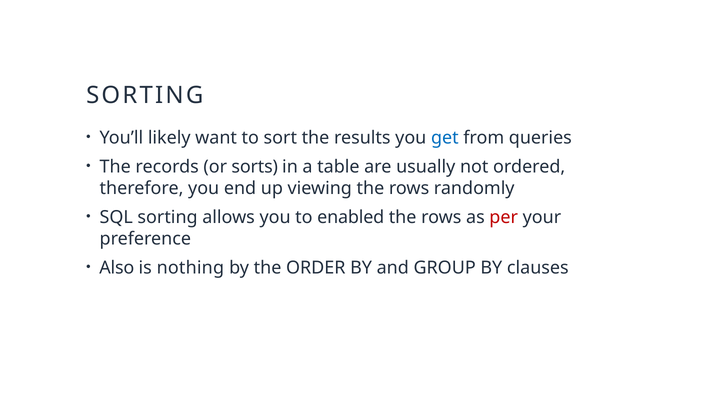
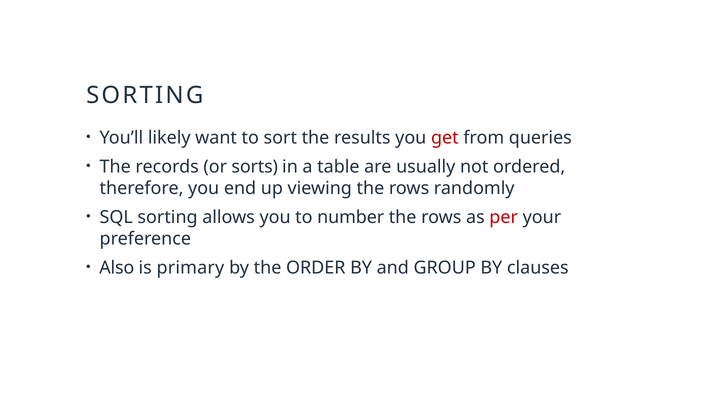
get colour: blue -> red
enabled: enabled -> number
nothing: nothing -> primary
